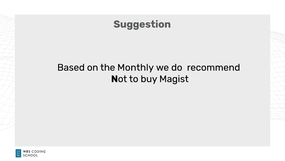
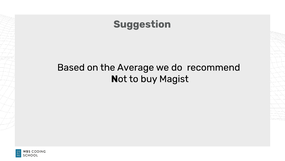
Monthly: Monthly -> Average
